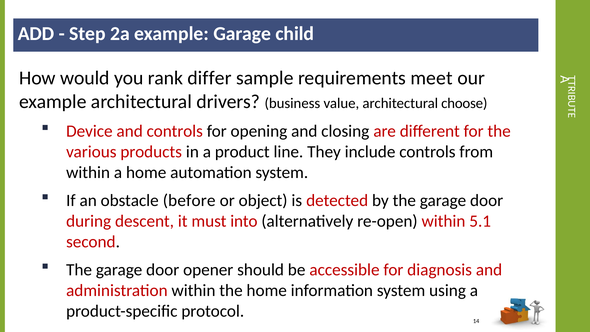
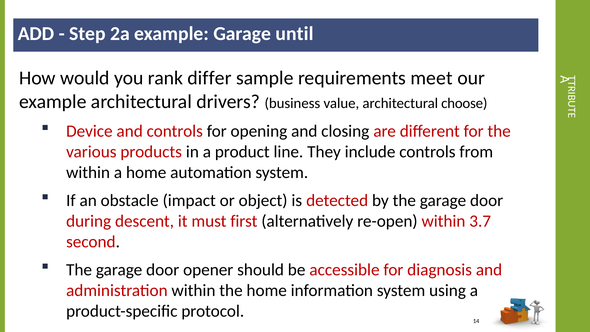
child: child -> until
before: before -> impact
into: into -> first
5.1: 5.1 -> 3.7
